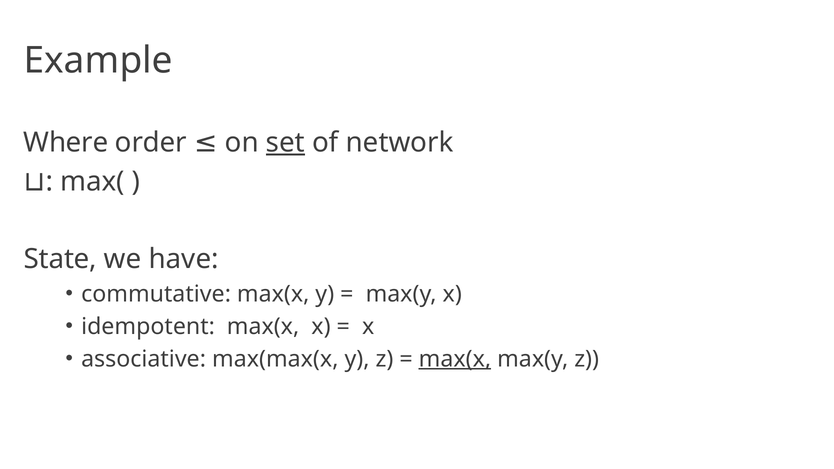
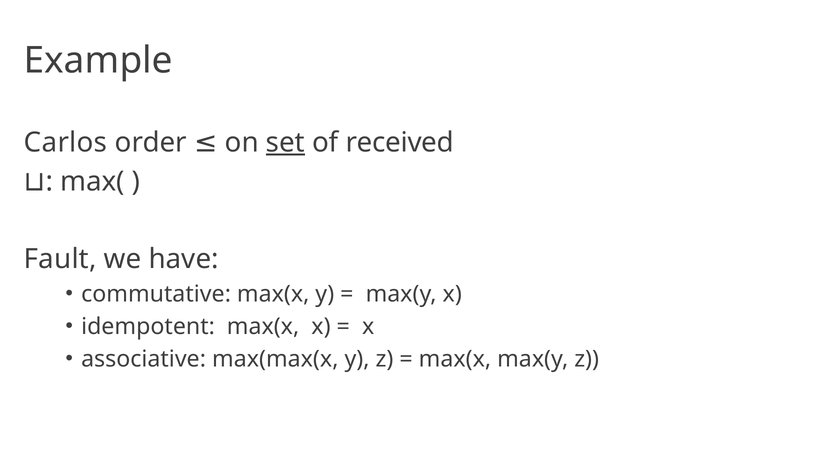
Where: Where -> Carlos
network: network -> received
State: State -> Fault
max(x at (455, 359) underline: present -> none
